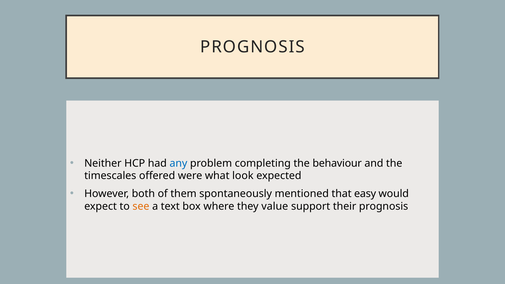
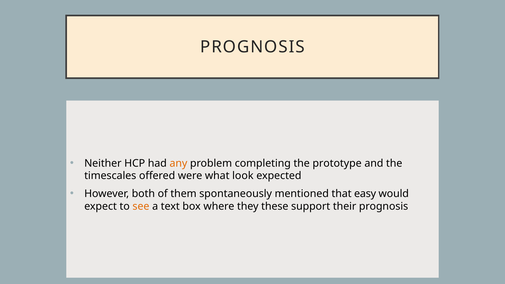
any colour: blue -> orange
behaviour: behaviour -> prototype
value: value -> these
